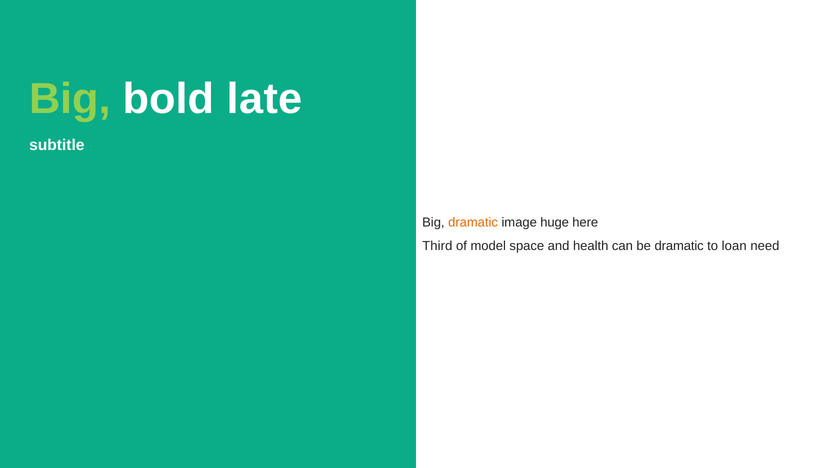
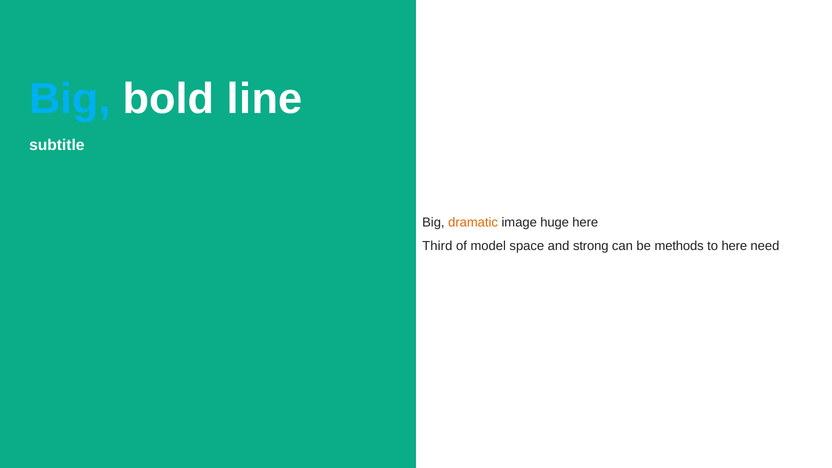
Big at (70, 99) colour: light green -> light blue
late: late -> line
health: health -> strong
be dramatic: dramatic -> methods
to loan: loan -> here
